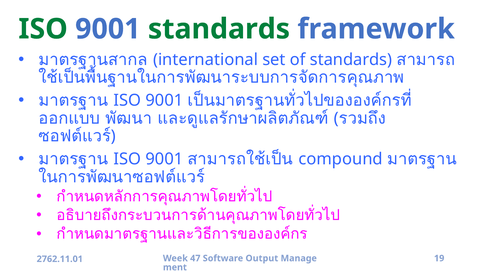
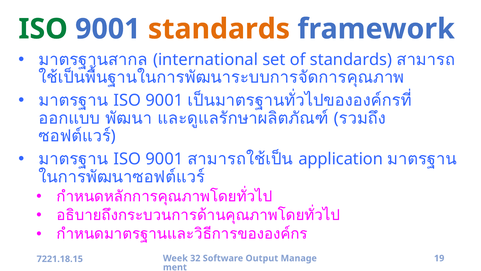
standards at (219, 29) colour: green -> orange
compound: compound -> application
47: 47 -> 32
2762.11.01: 2762.11.01 -> 7221.18.15
